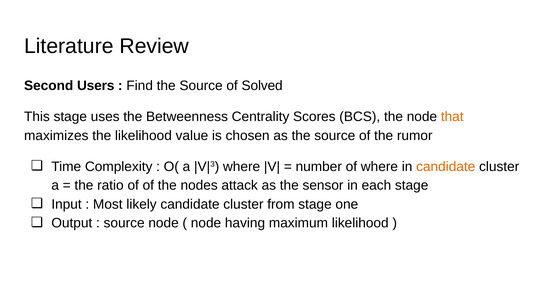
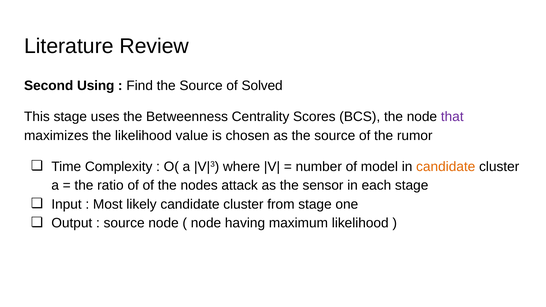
Users: Users -> Using
that colour: orange -> purple
of where: where -> model
